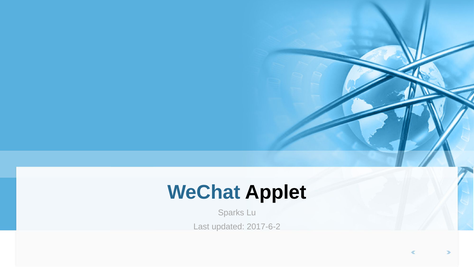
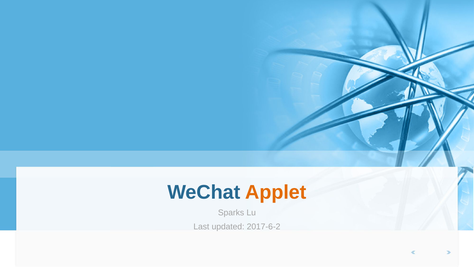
Applet colour: black -> orange
